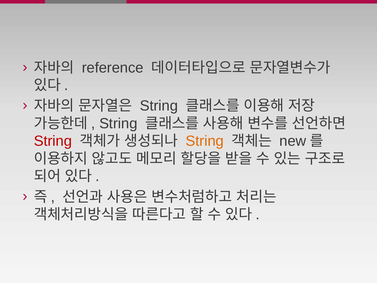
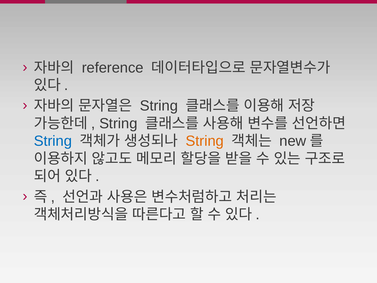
String at (53, 141) colour: red -> blue
